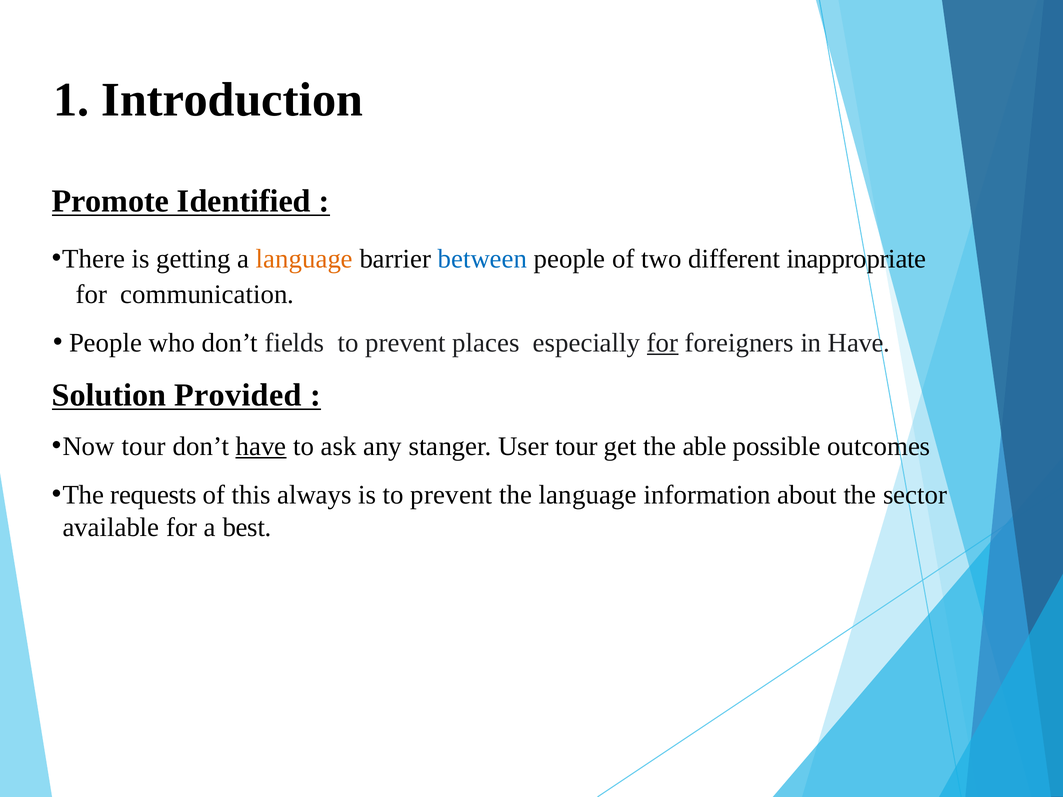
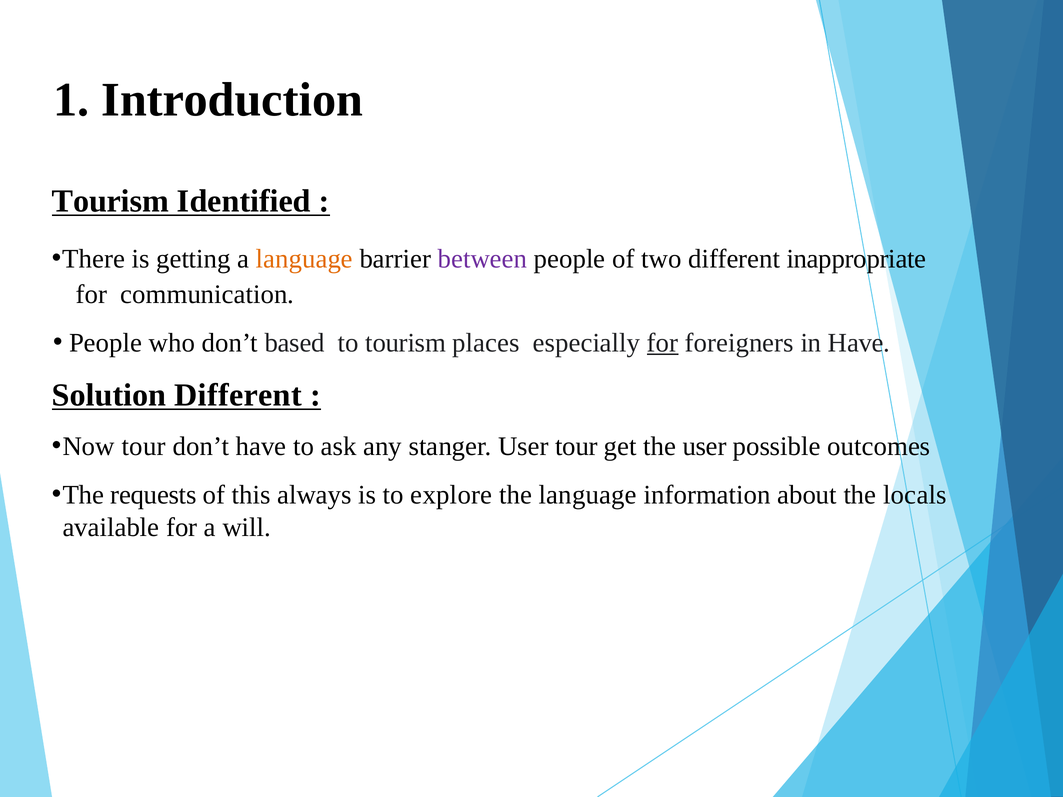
Promote at (110, 201): Promote -> Tourism
between colour: blue -> purple
fields: fields -> based
prevent at (405, 343): prevent -> tourism
Solution Provided: Provided -> Different
have at (261, 447) underline: present -> none
the able: able -> user
is to prevent: prevent -> explore
sector: sector -> locals
best: best -> will
